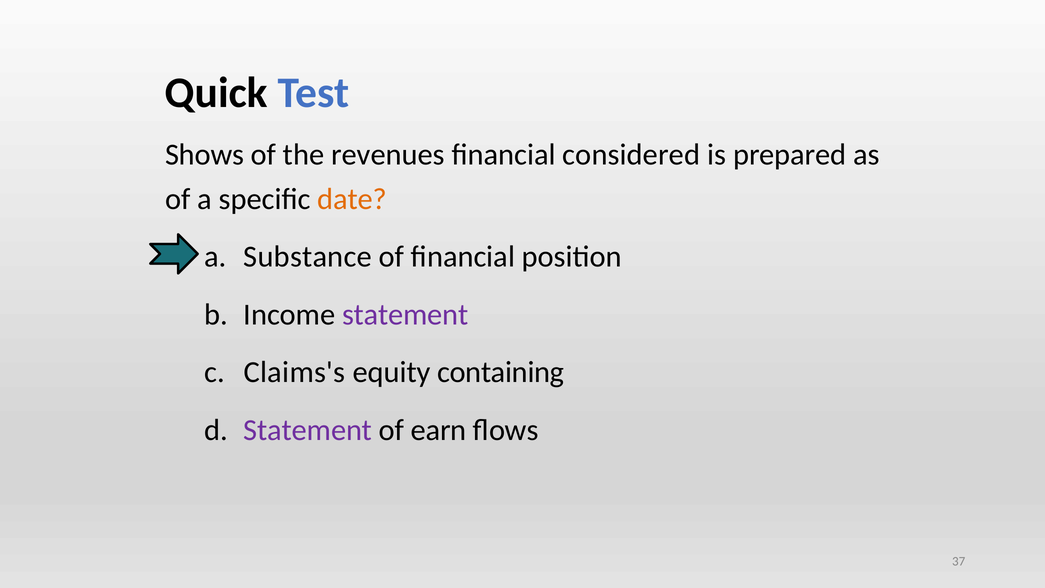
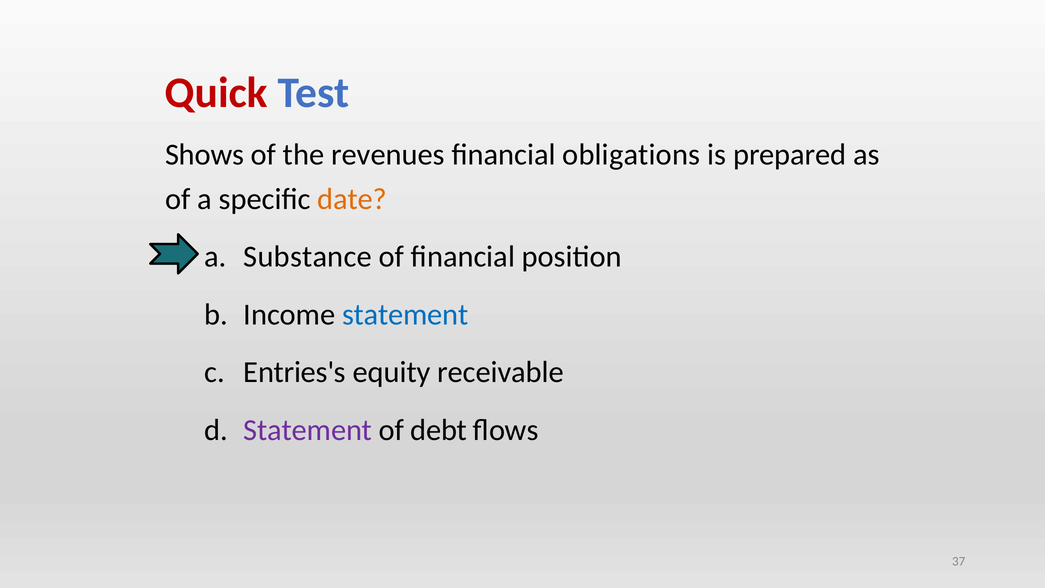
Quick colour: black -> red
considered: considered -> obligations
statement at (405, 315) colour: purple -> blue
Claims's: Claims's -> Entries's
containing: containing -> receivable
earn: earn -> debt
